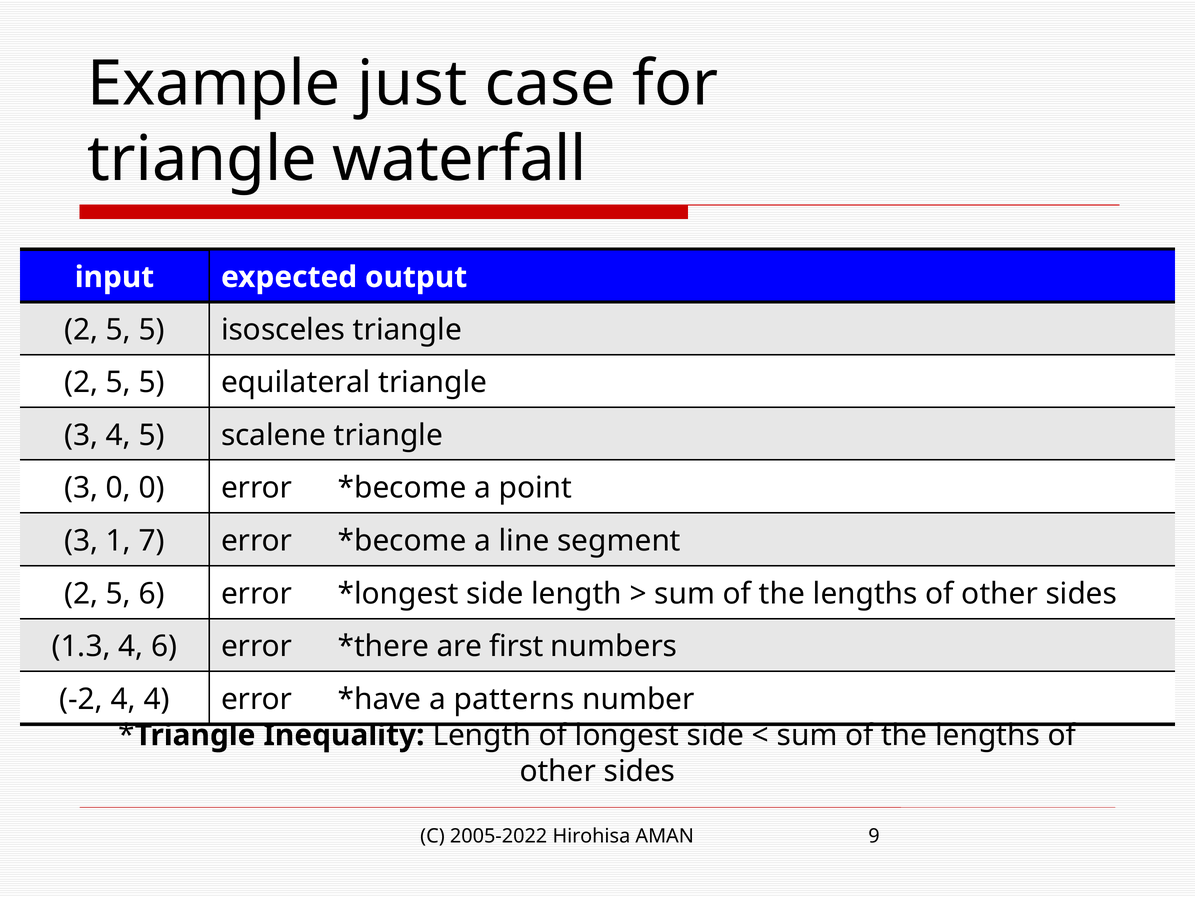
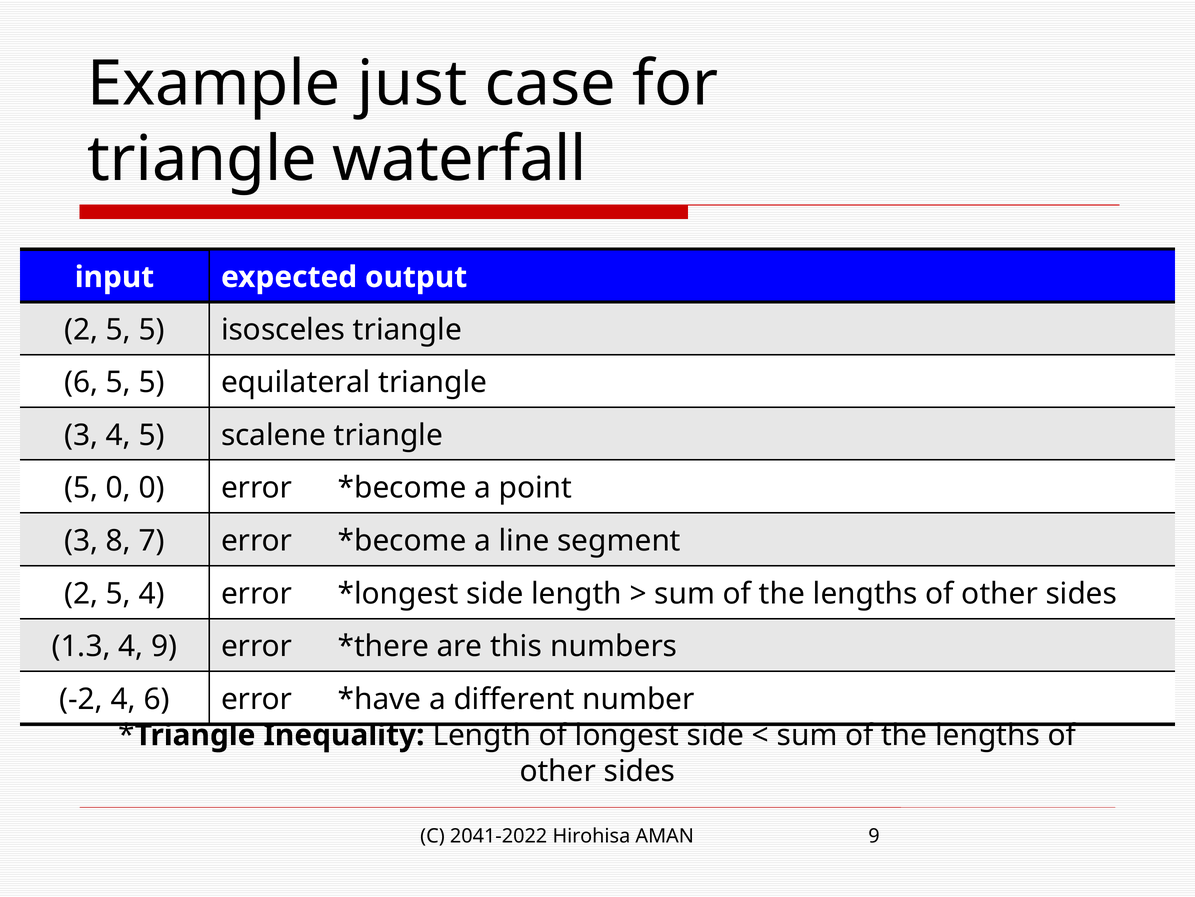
2 at (81, 382): 2 -> 6
3 at (81, 488): 3 -> 5
1: 1 -> 8
5 6: 6 -> 4
4 6: 6 -> 9
first: first -> this
4 4: 4 -> 6
patterns: patterns -> different
2005-2022: 2005-2022 -> 2041-2022
